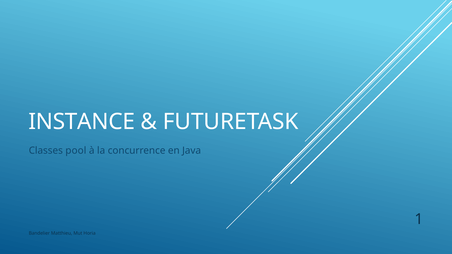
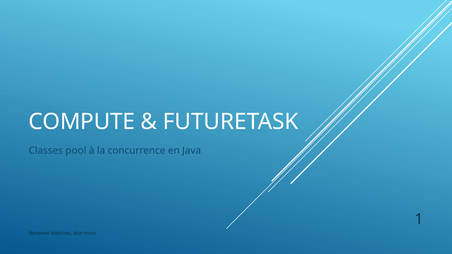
INSTANCE: INSTANCE -> COMPUTE
